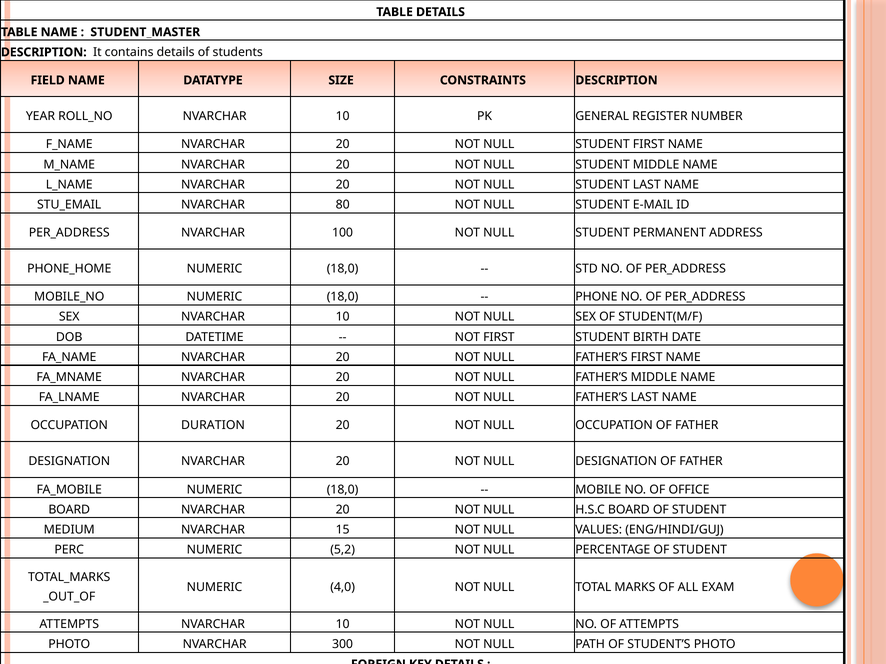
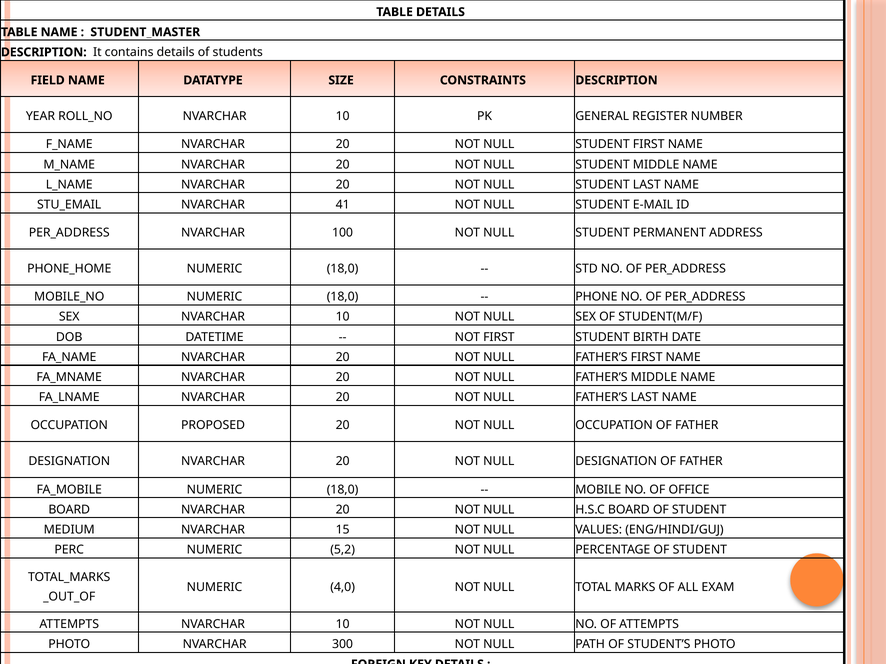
80: 80 -> 41
DURATION: DURATION -> PROPOSED
